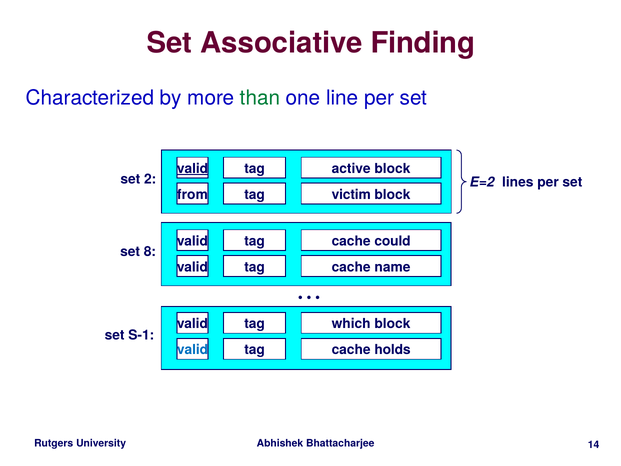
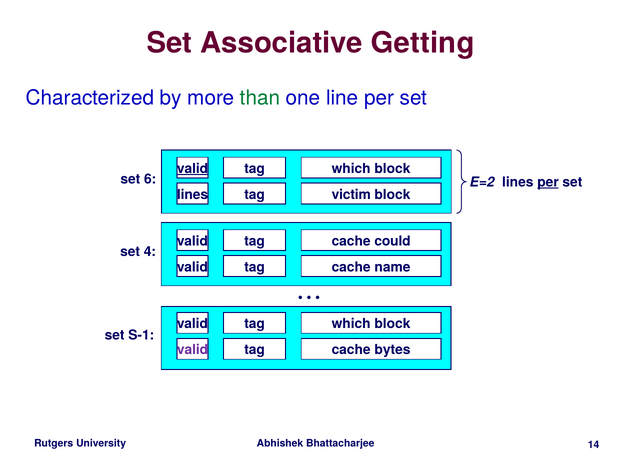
Finding: Finding -> Getting
active at (351, 168): active -> which
2: 2 -> 6
per at (548, 182) underline: none -> present
from at (192, 194): from -> lines
8: 8 -> 4
valid at (193, 350) colour: blue -> purple
holds: holds -> bytes
